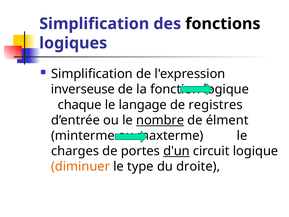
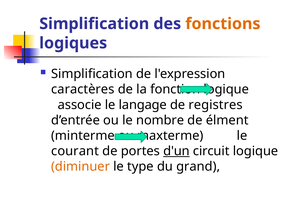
fonctions colour: black -> orange
inverseuse: inverseuse -> caractères
chaque: chaque -> associe
nombre underline: present -> none
charges: charges -> courant
droite: droite -> grand
